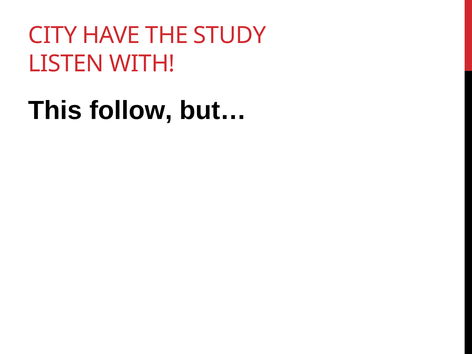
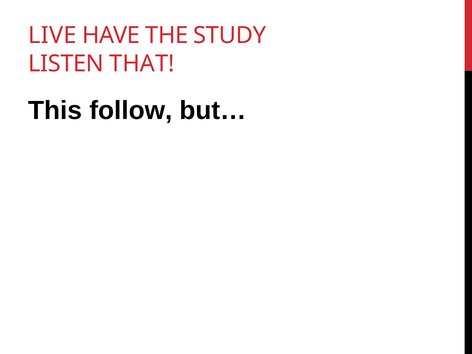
CITY: CITY -> LIVE
WITH: WITH -> THAT
